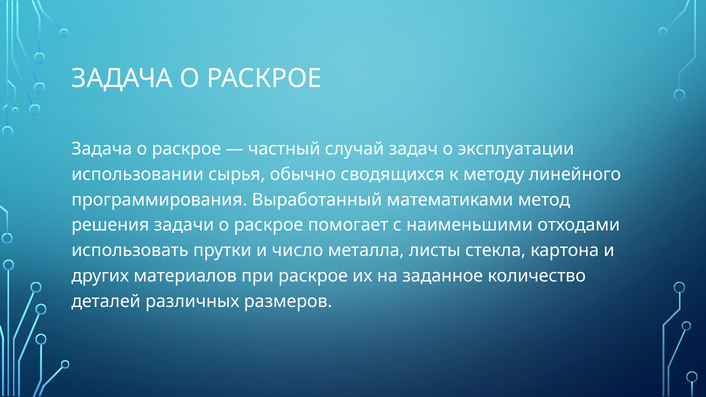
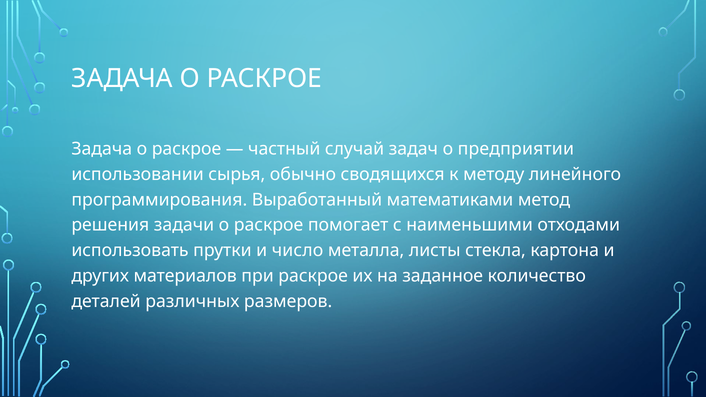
эксплуатации: эксплуатации -> предприятии
